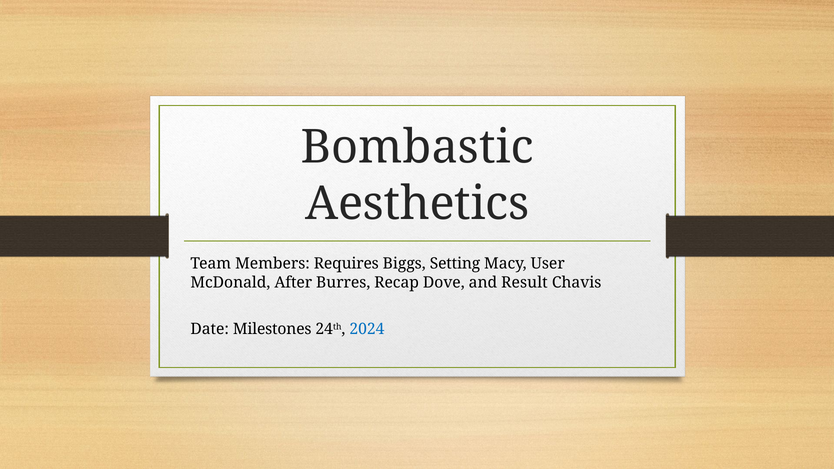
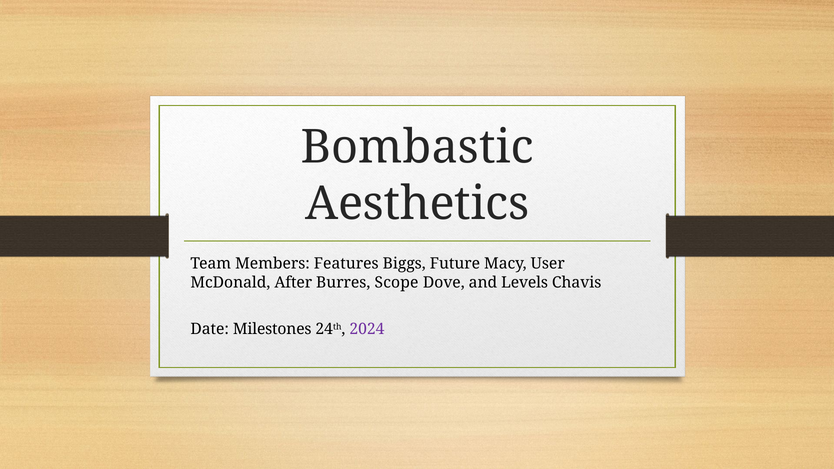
Requires: Requires -> Features
Setting: Setting -> Future
Recap: Recap -> Scope
Result: Result -> Levels
2024 colour: blue -> purple
